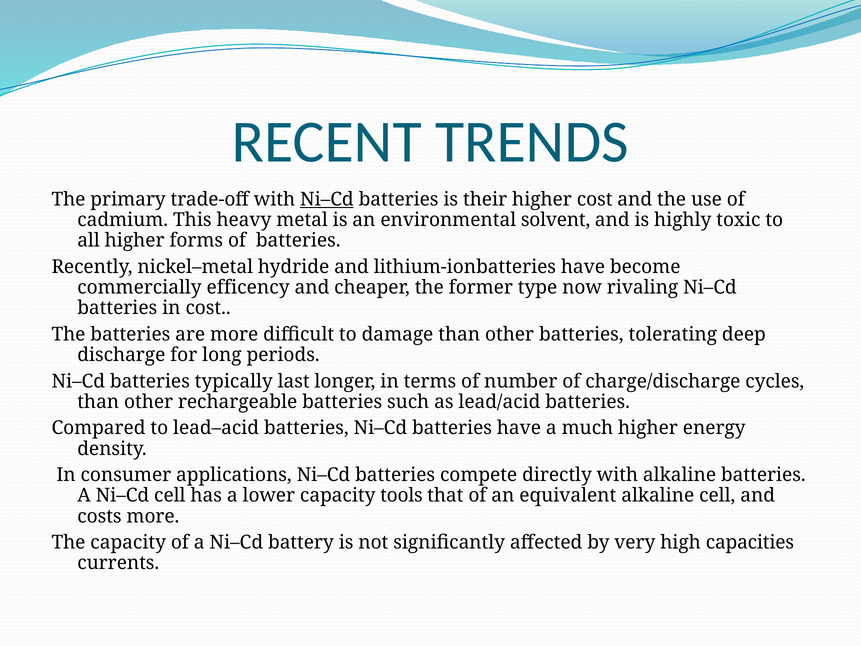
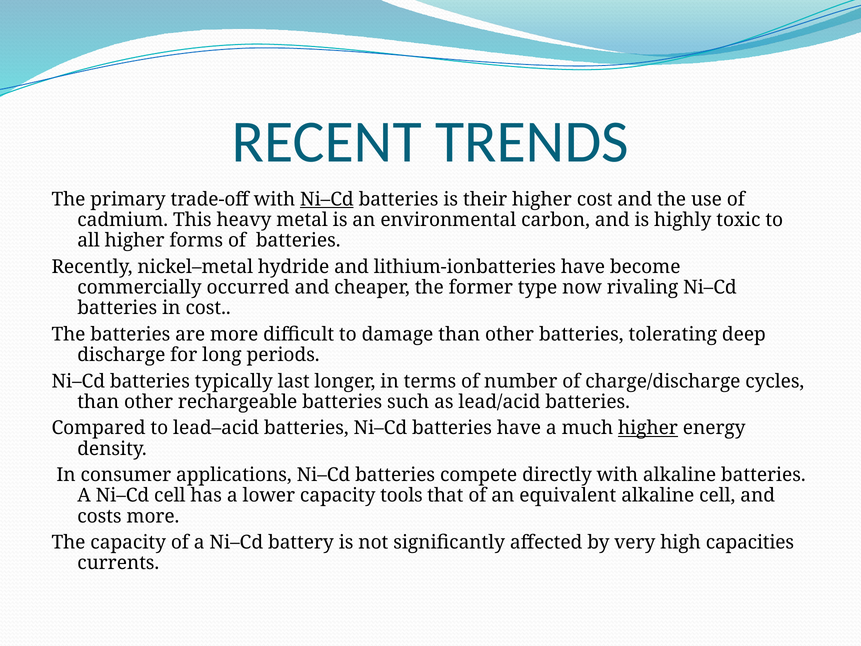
solvent: solvent -> carbon
efficency: efficency -> occurred
higher at (648, 428) underline: none -> present
